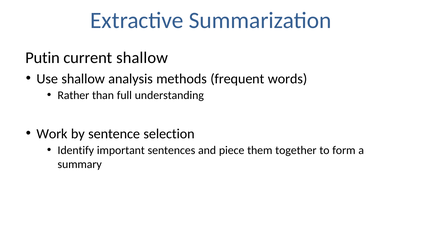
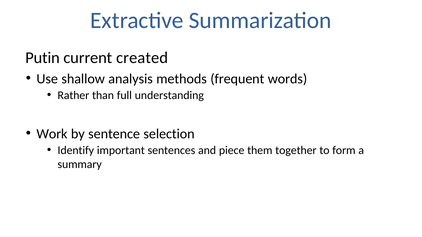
current shallow: shallow -> created
